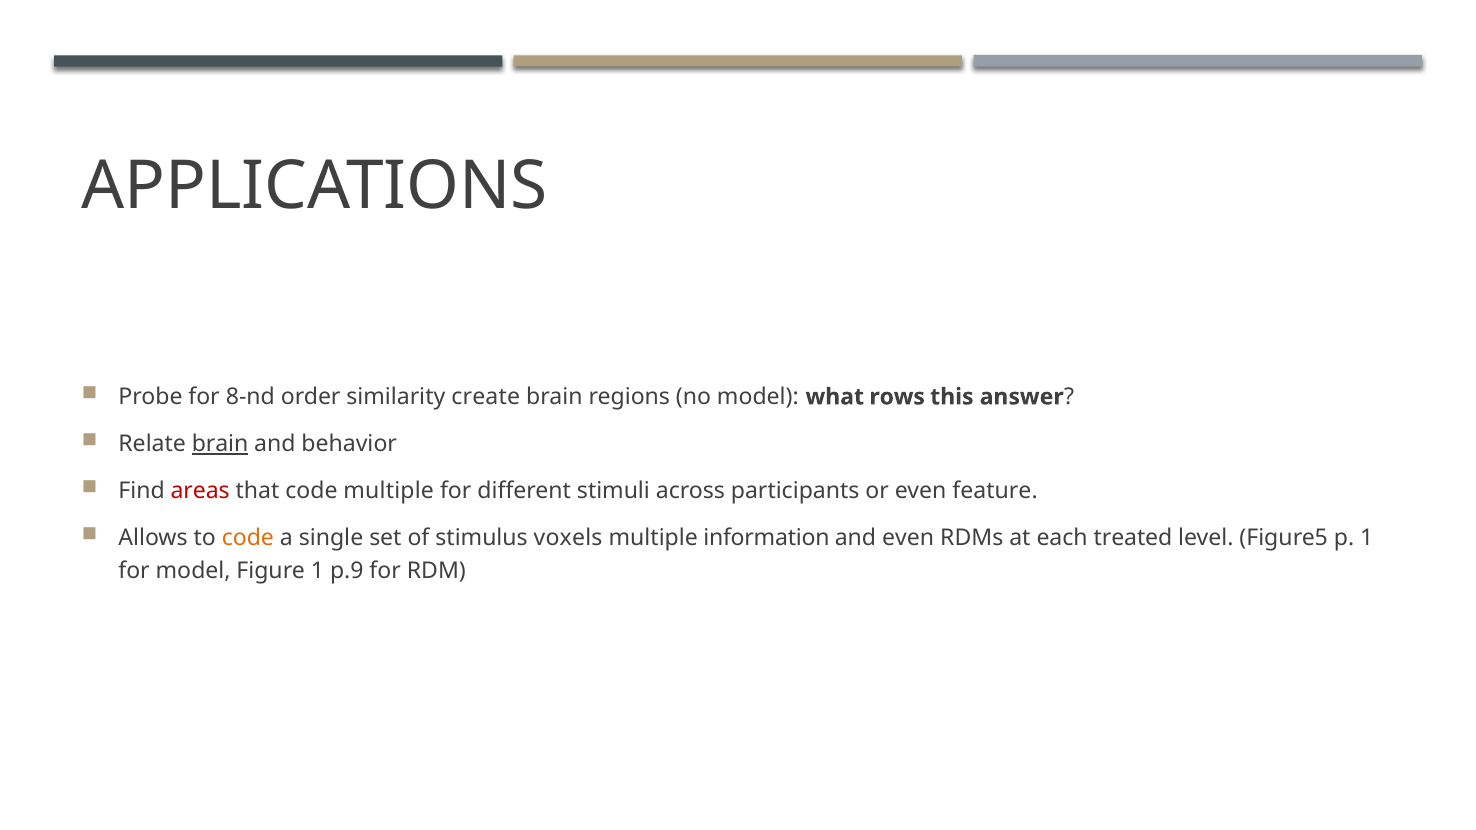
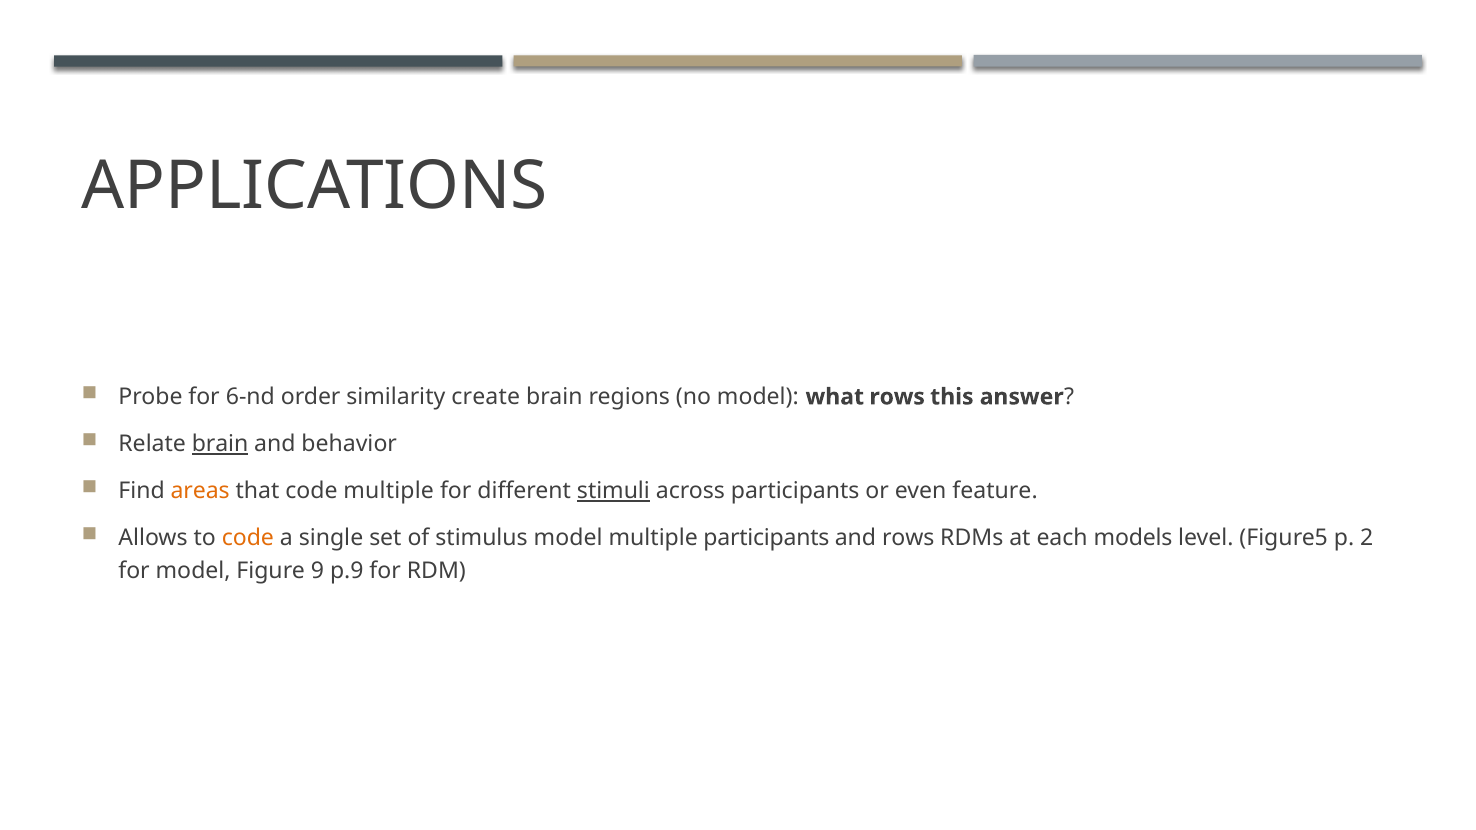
8-nd: 8-nd -> 6-nd
areas colour: red -> orange
stimuli underline: none -> present
stimulus voxels: voxels -> model
multiple information: information -> participants
and even: even -> rows
treated: treated -> models
p 1: 1 -> 2
Figure 1: 1 -> 9
